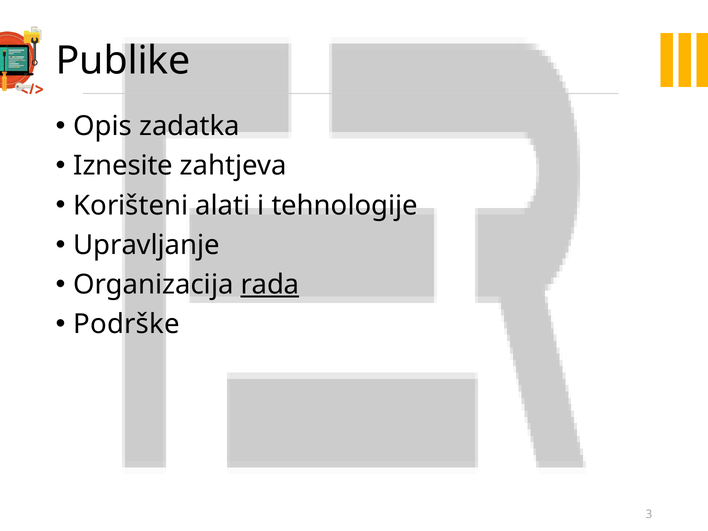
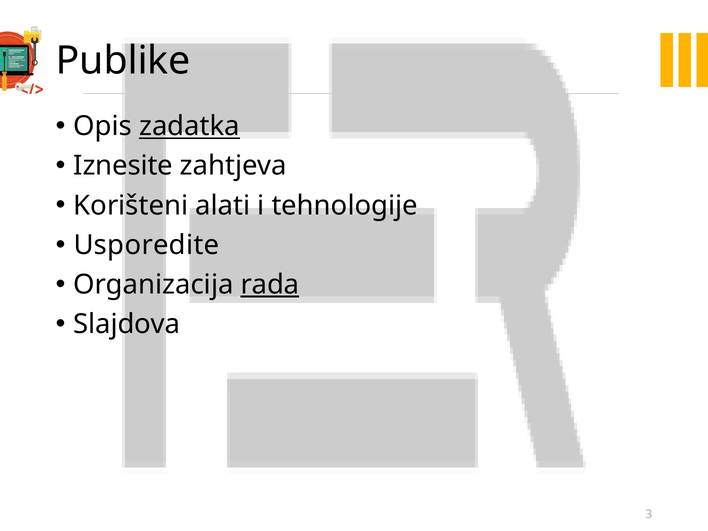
zadatka underline: none -> present
Upravljanje: Upravljanje -> Usporedite
Podrške: Podrške -> Slajdova
